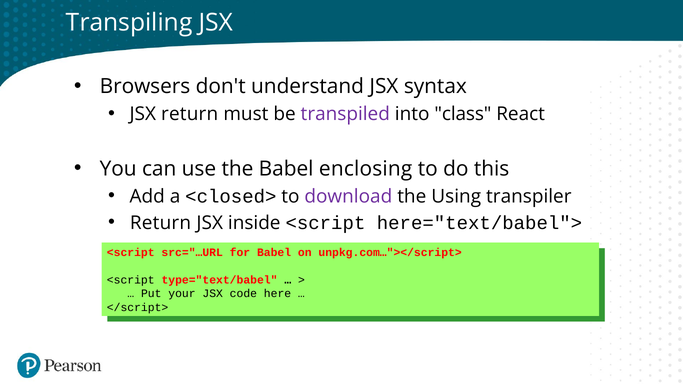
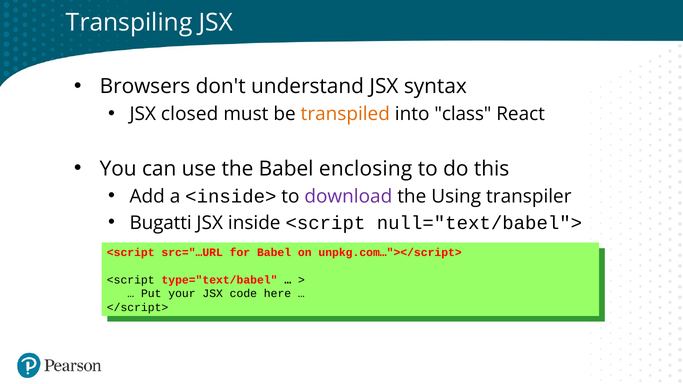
JSX return: return -> closed
transpiled colour: purple -> orange
<closed>: <closed> -> <inside>
Return at (160, 223): Return -> Bugatti
here="text/babel">: here="text/babel"> -> null="text/babel">
